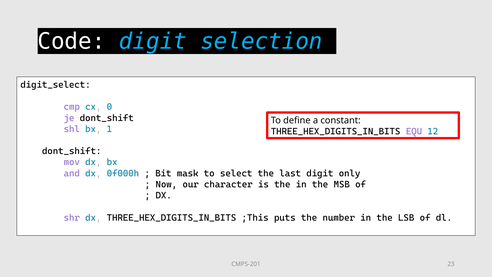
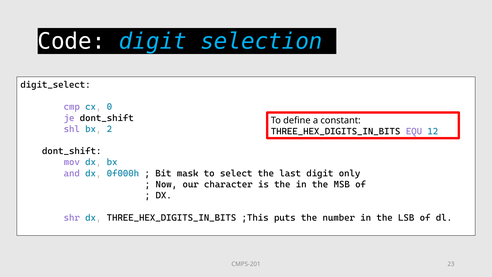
1: 1 -> 2
